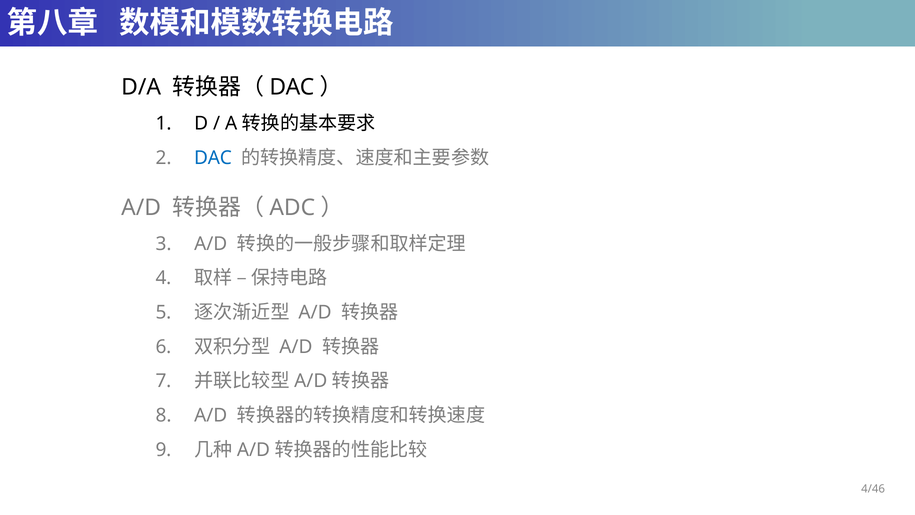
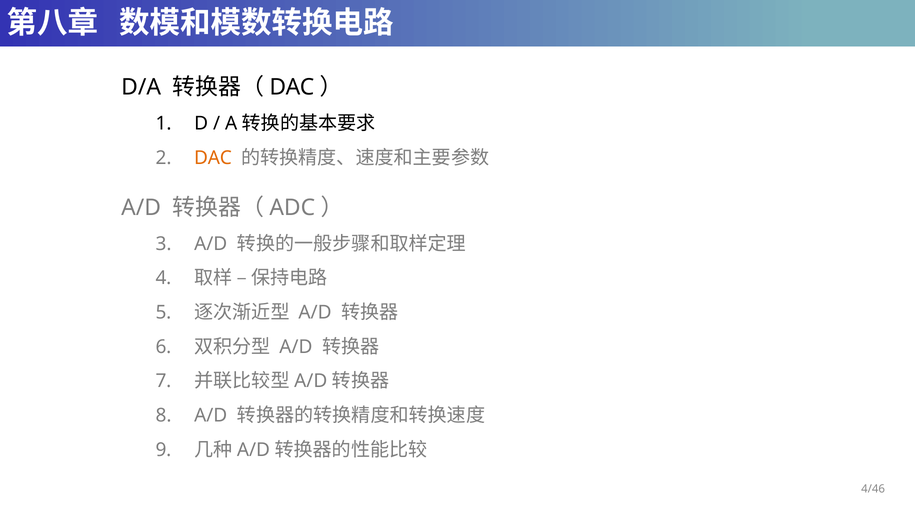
DAC at (213, 158) colour: blue -> orange
